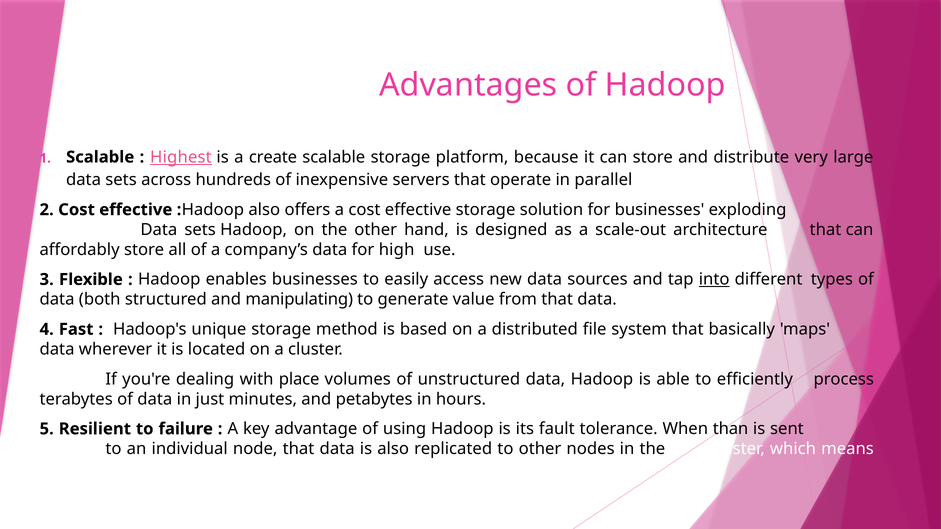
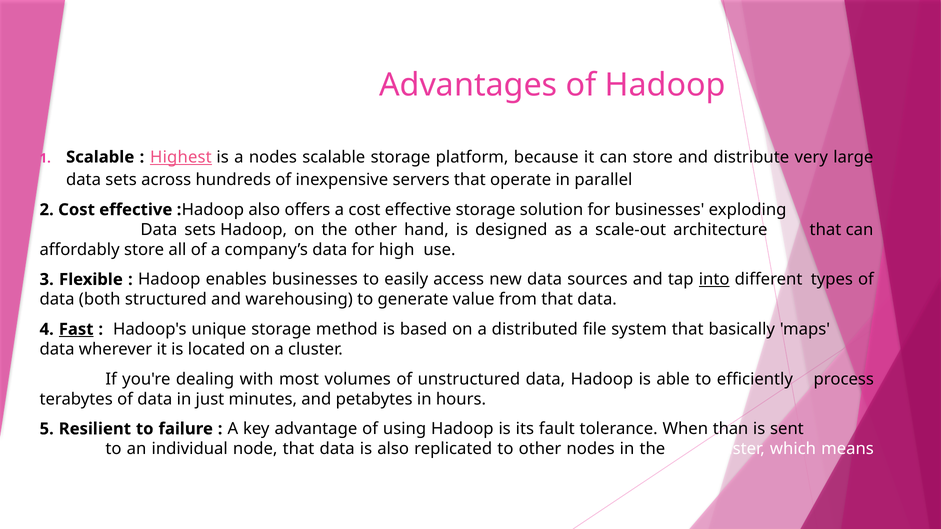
a create: create -> nodes
manipulating: manipulating -> warehousing
Fast underline: none -> present
place: place -> most
